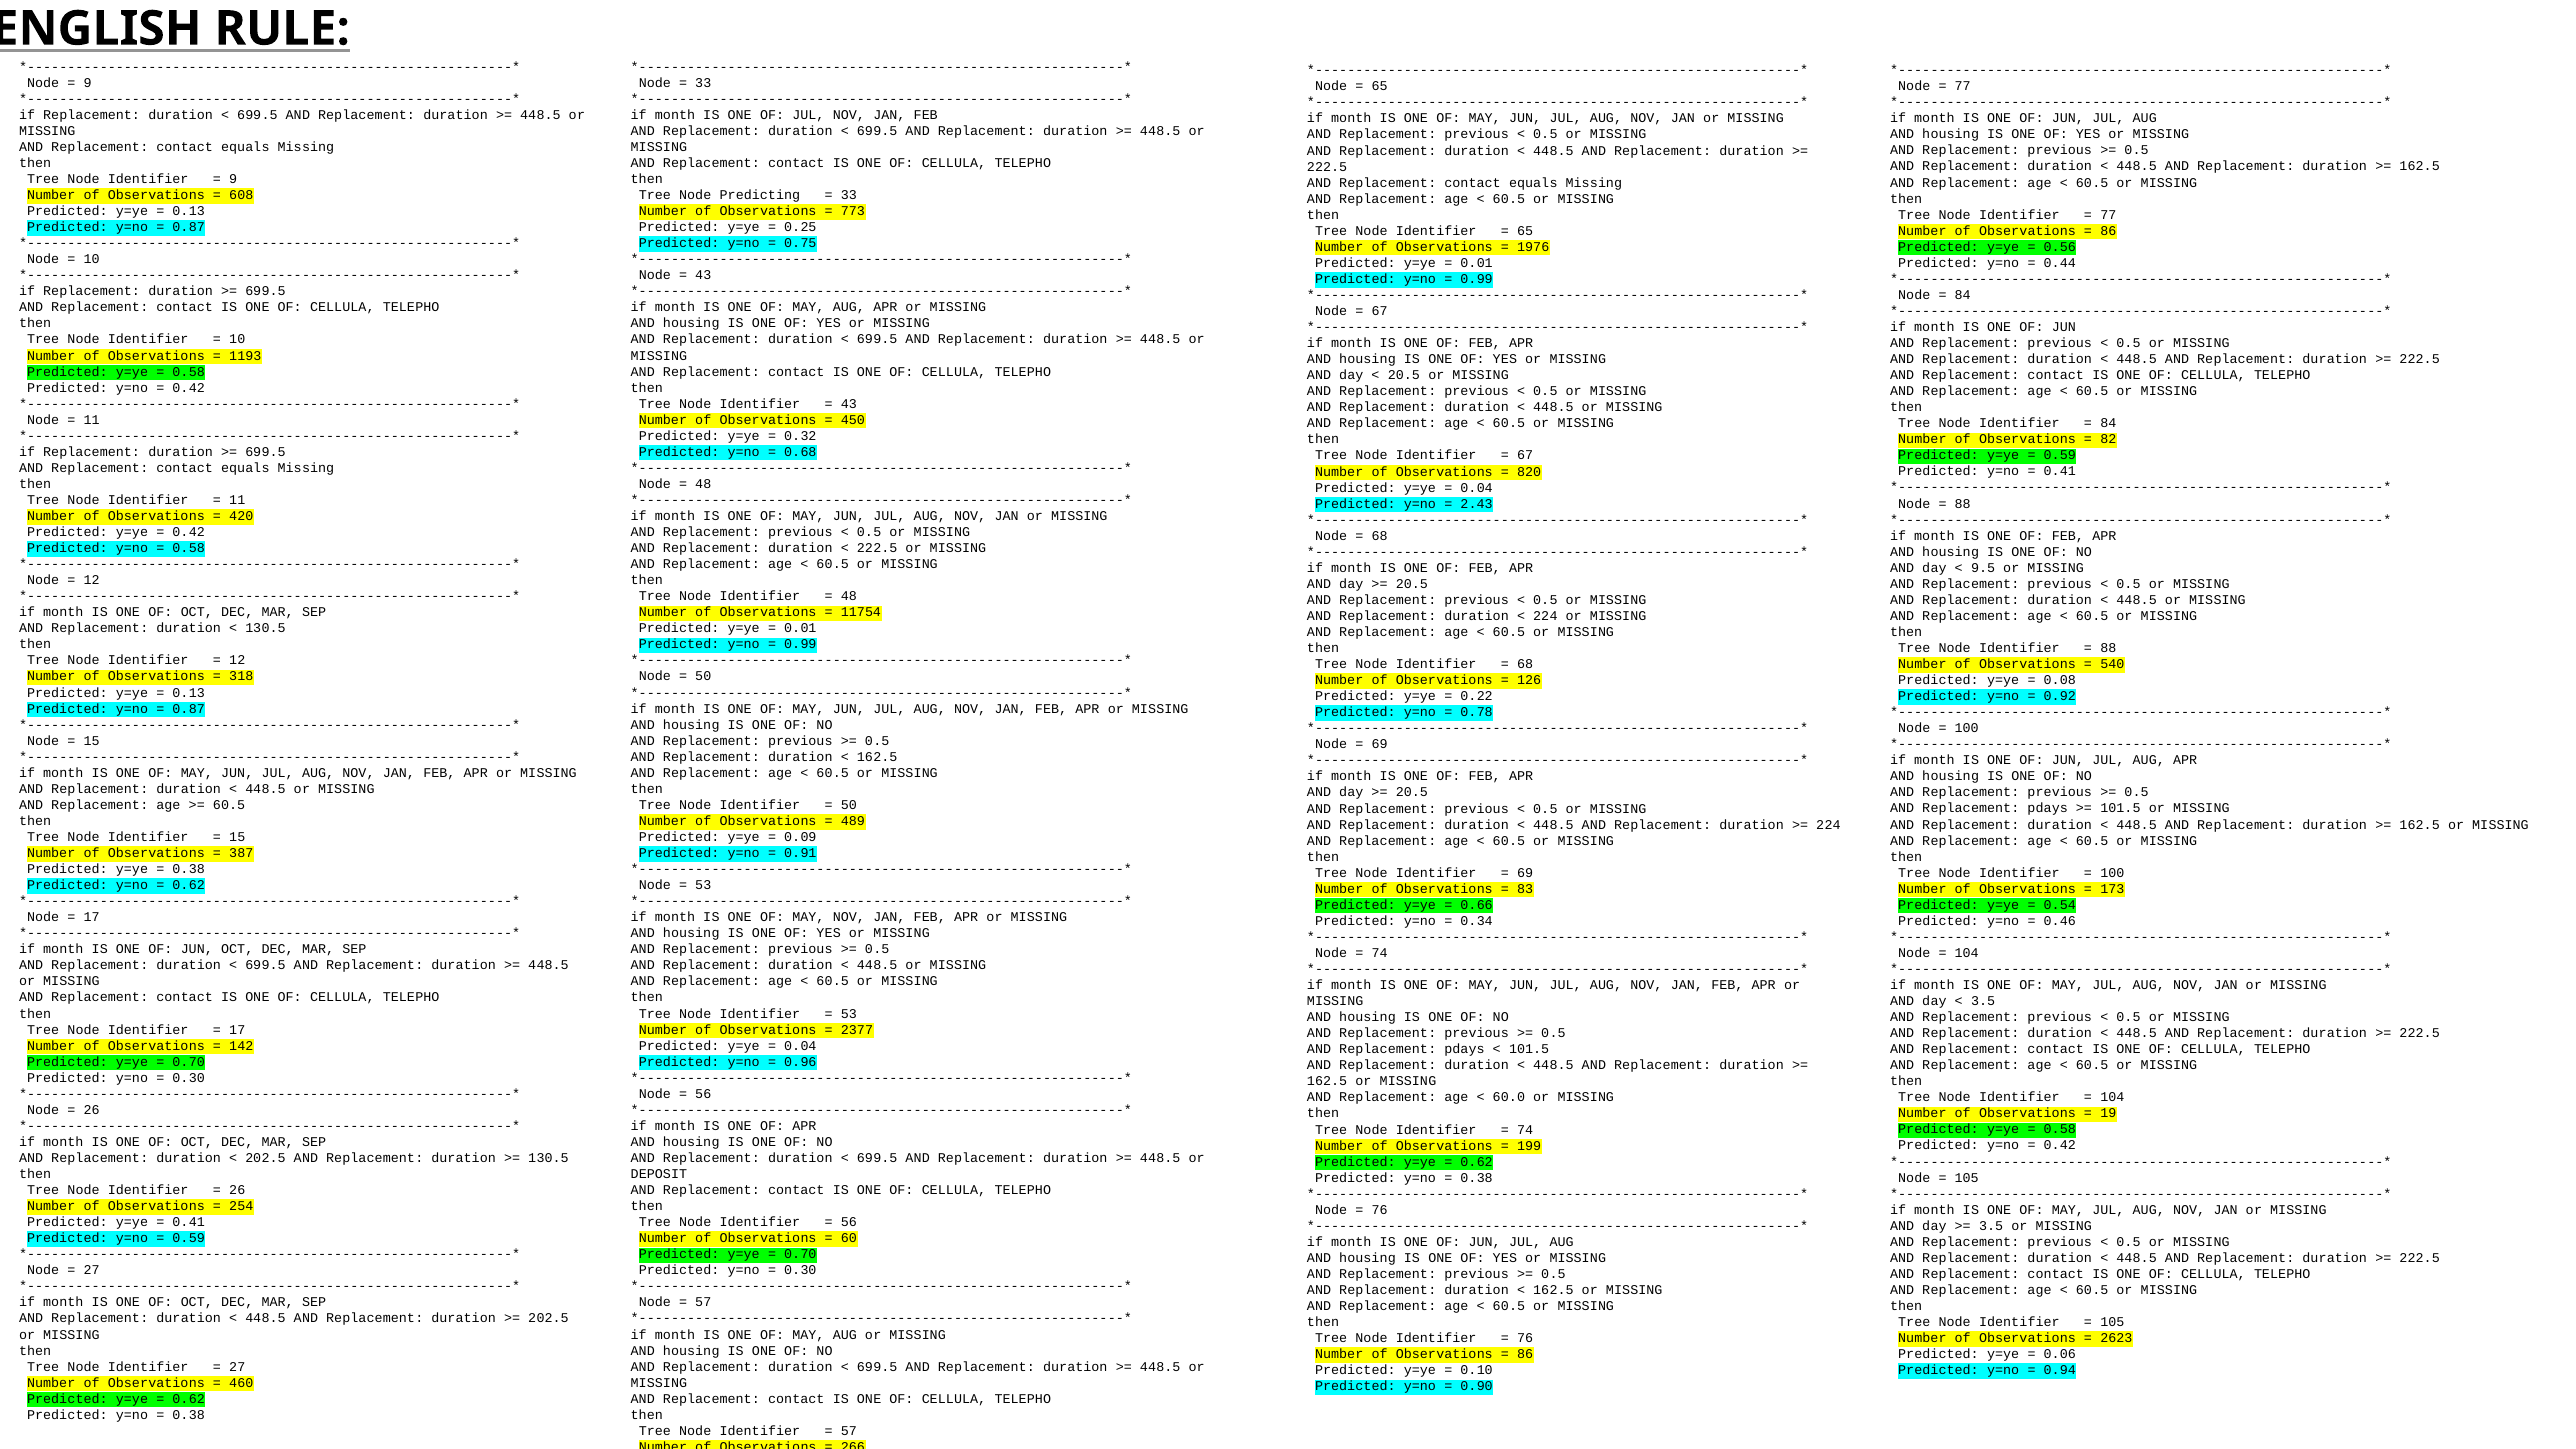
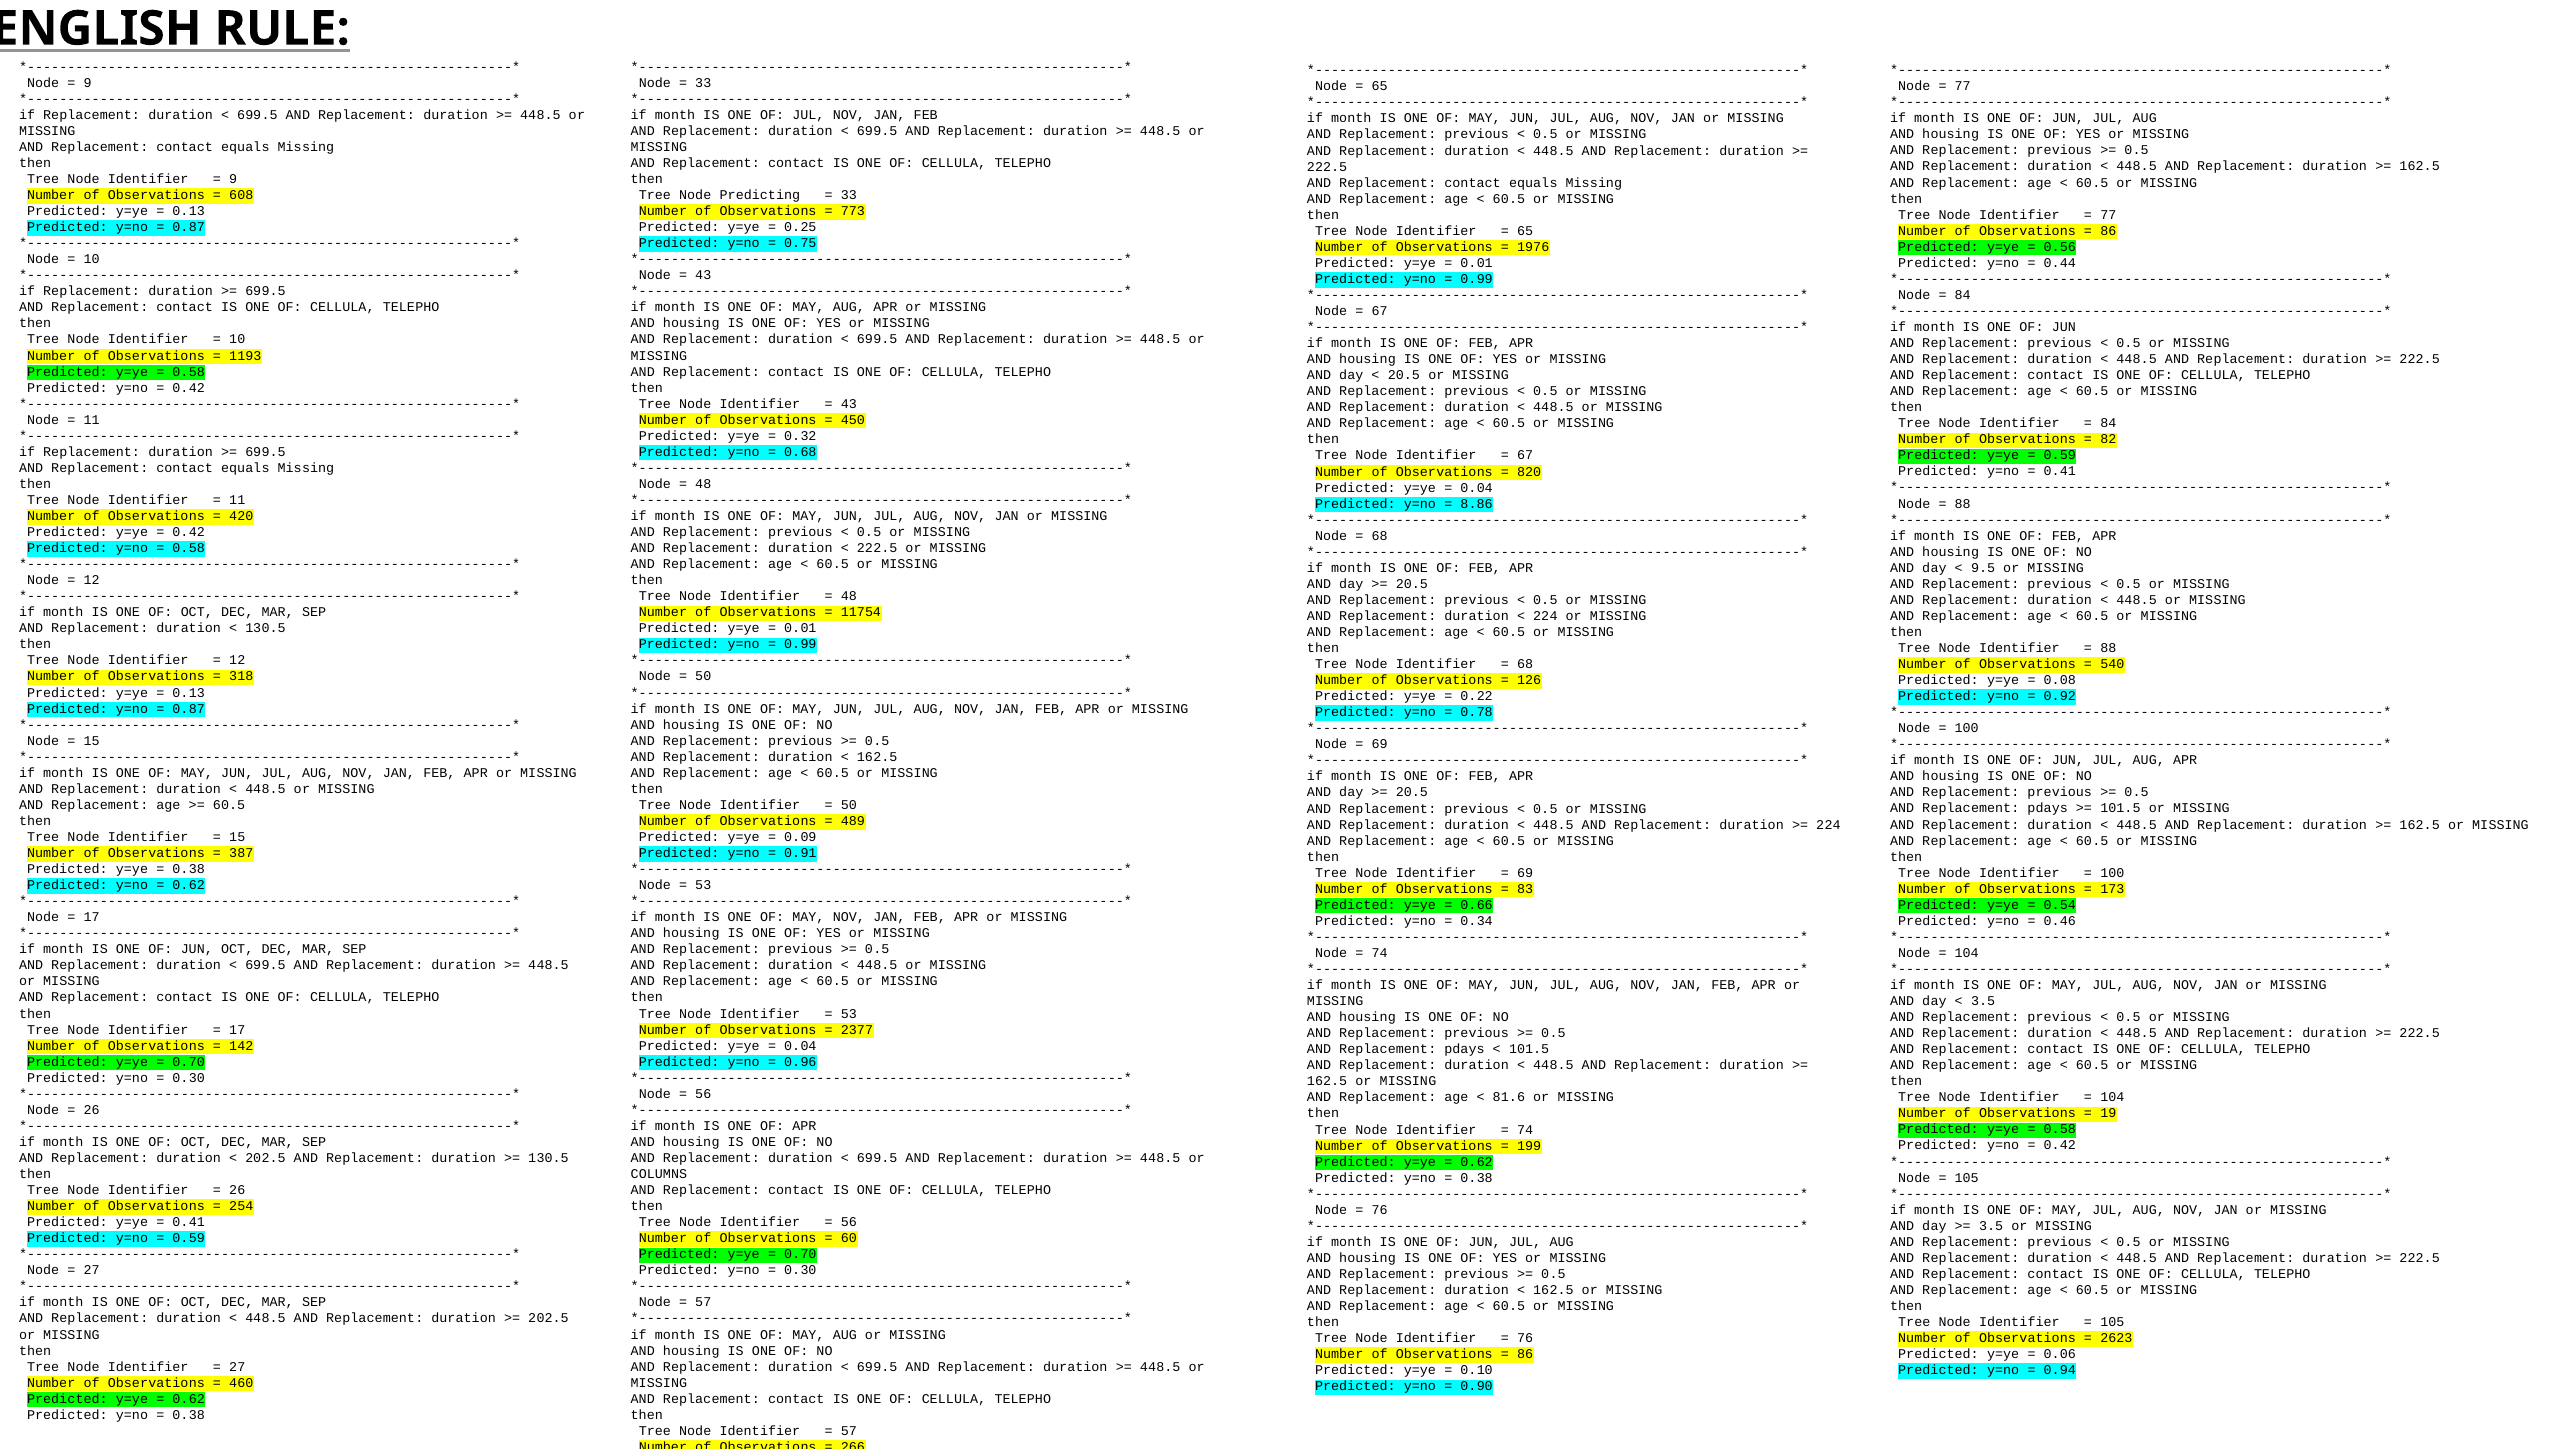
2.43: 2.43 -> 8.86
60.0: 60.0 -> 81.6
DEPOSIT: DEPOSIT -> COLUMNS
